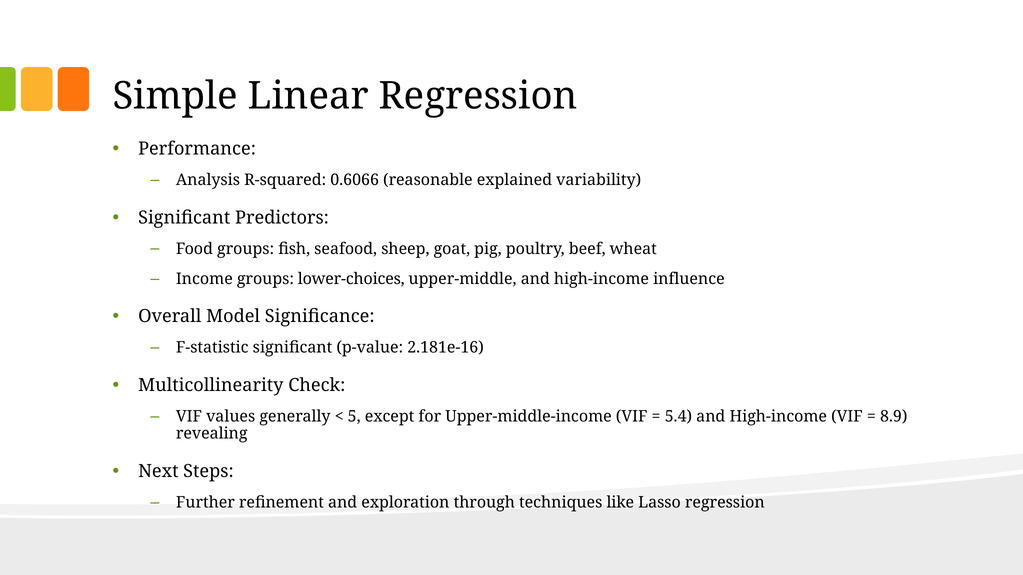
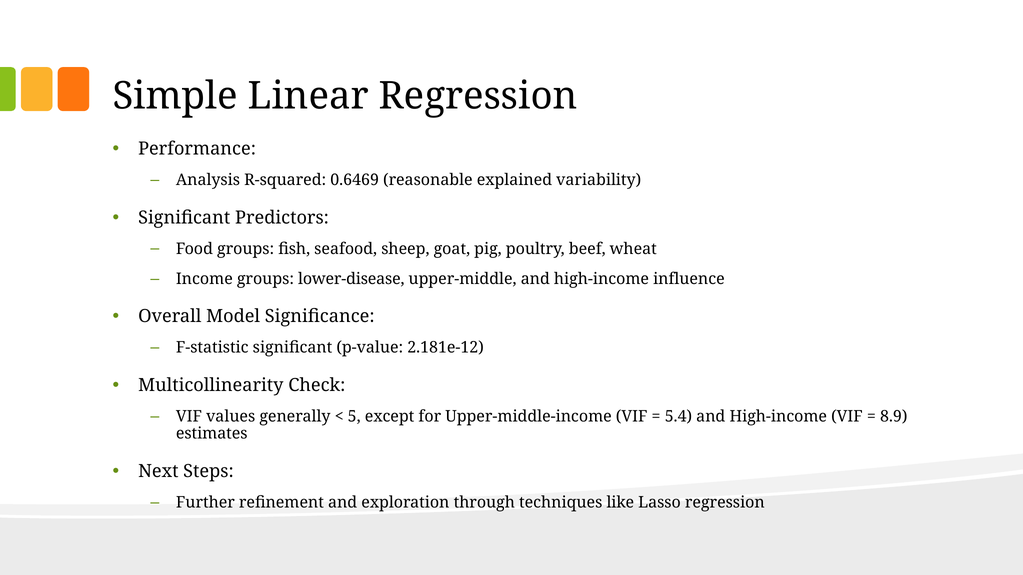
0.6066: 0.6066 -> 0.6469
lower-choices: lower-choices -> lower-disease
2.181e-16: 2.181e-16 -> 2.181e-12
revealing: revealing -> estimates
